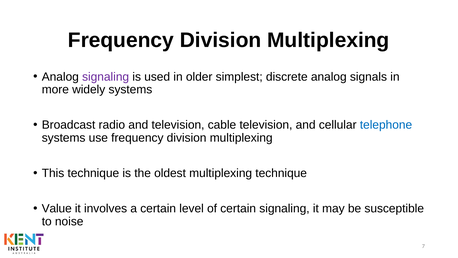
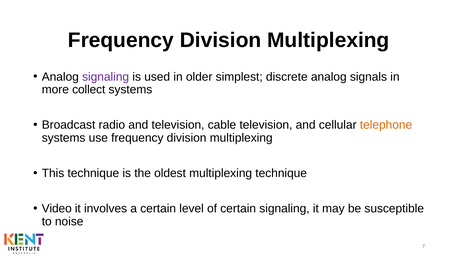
widely: widely -> collect
telephone colour: blue -> orange
Value: Value -> Video
